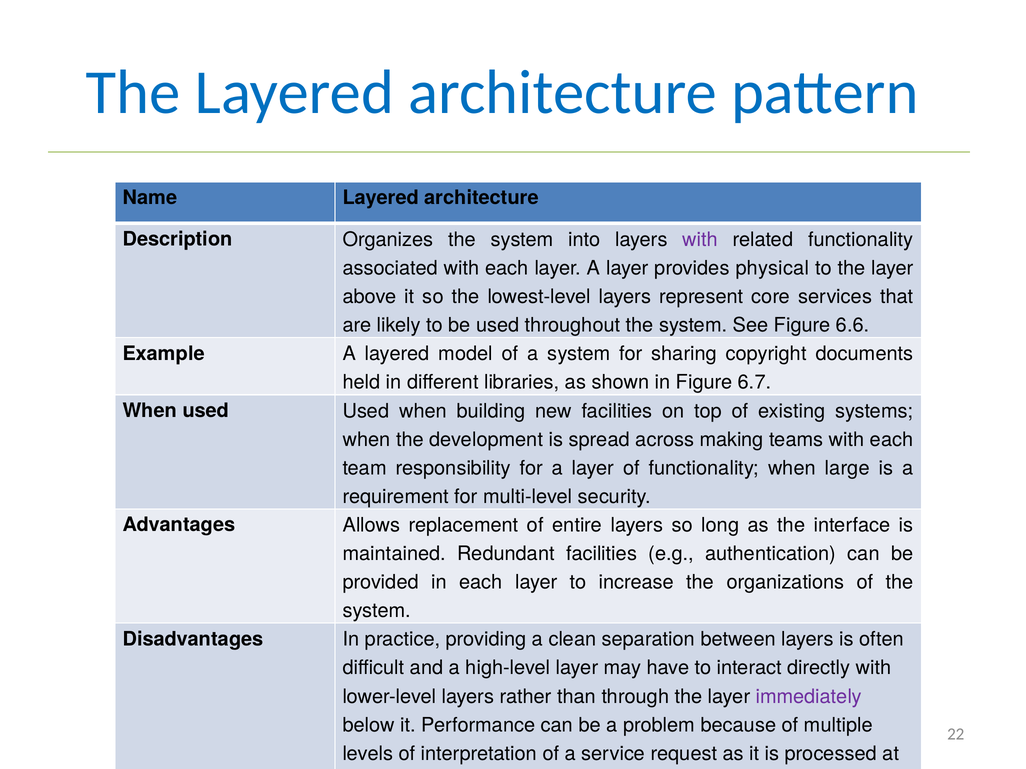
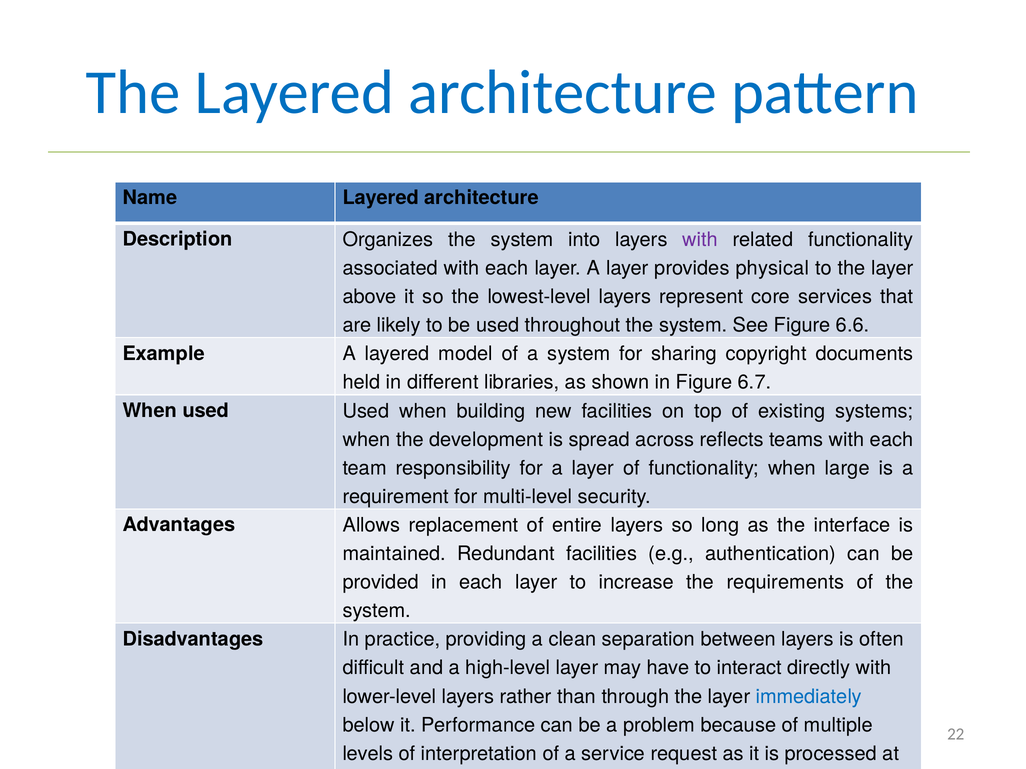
making: making -> reflects
organizations: organizations -> requirements
immediately colour: purple -> blue
